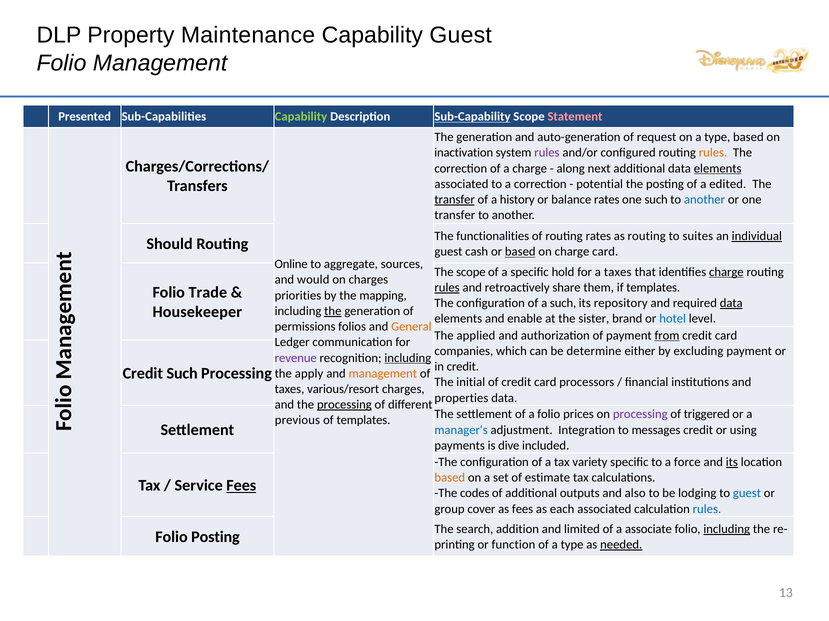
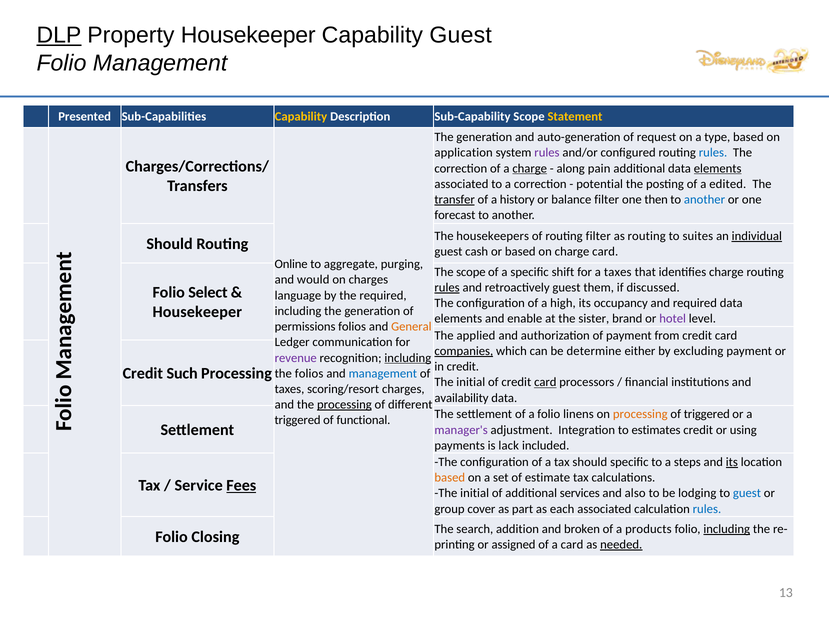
DLP underline: none -> present
Property Maintenance: Maintenance -> Housekeeper
Capability at (301, 117) colour: light green -> yellow
Sub-Capability underline: present -> none
Statement colour: pink -> yellow
inactivation: inactivation -> application
rules at (713, 153) colour: orange -> blue
charge at (530, 169) underline: none -> present
next: next -> pain
balance rates: rates -> filter
one such: such -> then
transfer at (455, 215): transfer -> forecast
functionalities: functionalities -> housekeepers
routing rates: rates -> filter
based at (520, 252) underline: present -> none
sources: sources -> purging
hold: hold -> shift
charge at (726, 272) underline: present -> none
retroactively share: share -> guest
if templates: templates -> discussed
Trade: Trade -> Select
priorities: priorities -> language
the mapping: mapping -> required
a such: such -> high
repository: repository -> occupancy
data at (731, 303) underline: present -> none
the at (333, 311) underline: present -> none
hotel colour: blue -> purple
from underline: present -> none
companies underline: none -> present
the apply: apply -> folios
management at (383, 374) colour: orange -> blue
card at (545, 383) underline: none -> present
various/resort: various/resort -> scoring/resort
properties: properties -> availability
prices: prices -> linens
processing at (640, 415) colour: purple -> orange
previous at (297, 421): previous -> triggered
of templates: templates -> functional
manager's colour: blue -> purple
messages: messages -> estimates
dive: dive -> lack
tax variety: variety -> should
force: force -> steps
codes at (475, 494): codes -> initial
outputs: outputs -> services
as fees: fees -> part
limited: limited -> broken
associate: associate -> products
Folio Posting: Posting -> Closing
function: function -> assigned
of a type: type -> card
